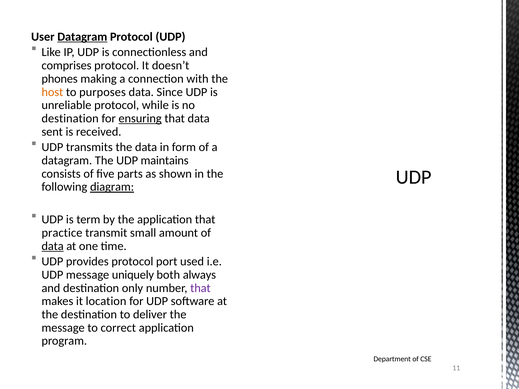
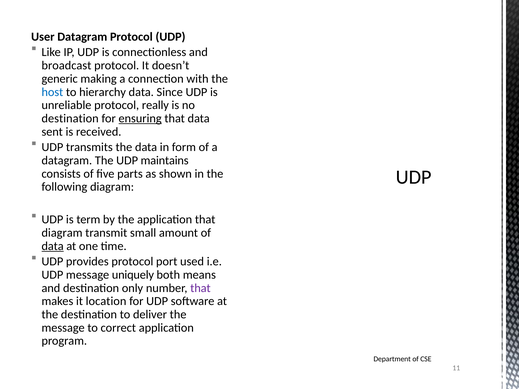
Datagram at (82, 37) underline: present -> none
comprises: comprises -> broadcast
phones: phones -> generic
host colour: orange -> blue
purposes: purposes -> hierarchy
while: while -> really
diagram at (112, 187) underline: present -> none
practice at (62, 233): practice -> diagram
always: always -> means
